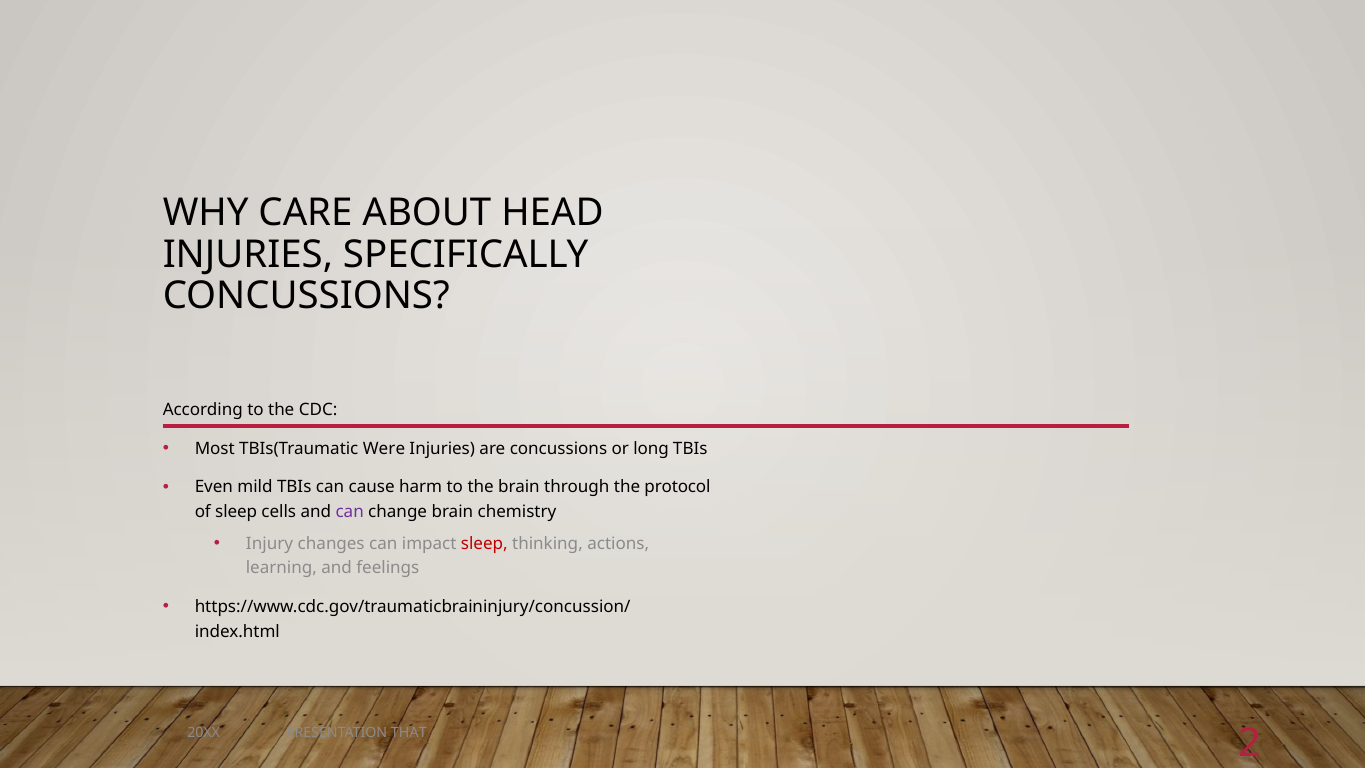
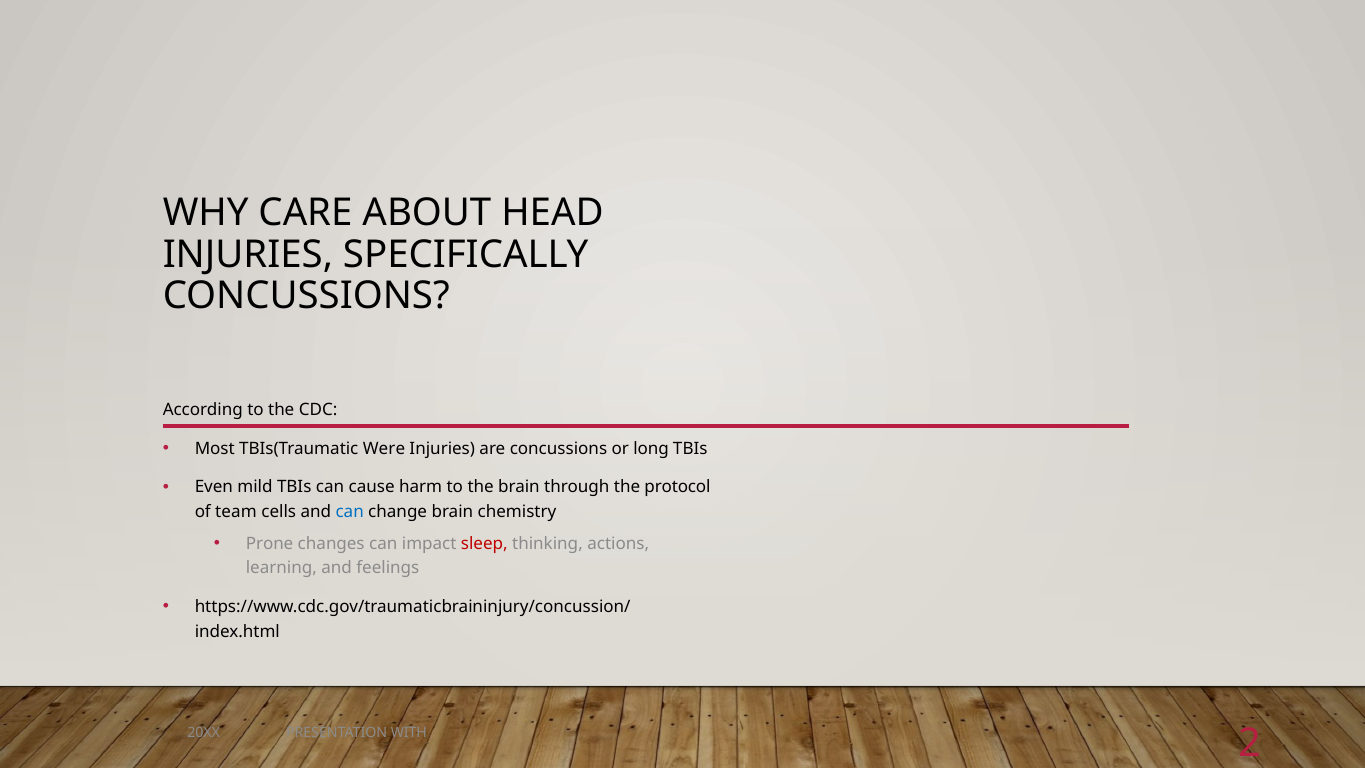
of sleep: sleep -> team
can at (350, 512) colour: purple -> blue
Injury: Injury -> Prone
THAT: THAT -> WITH
